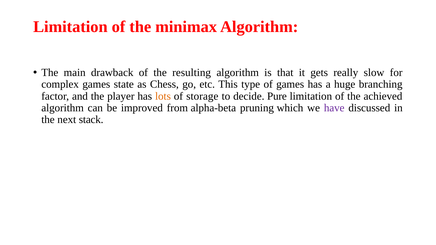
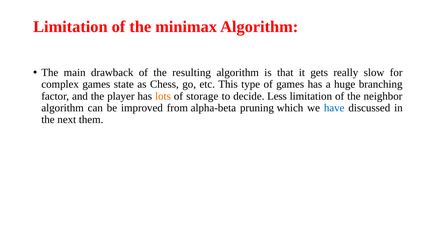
Pure: Pure -> Less
achieved: achieved -> neighbor
have colour: purple -> blue
stack: stack -> them
